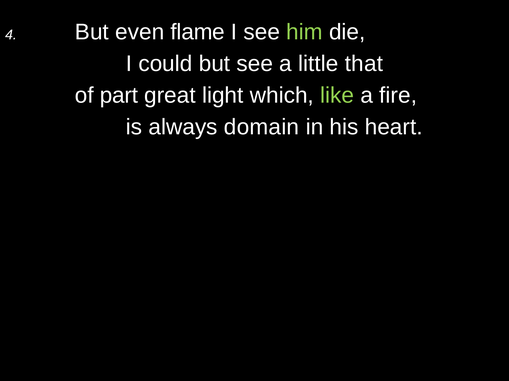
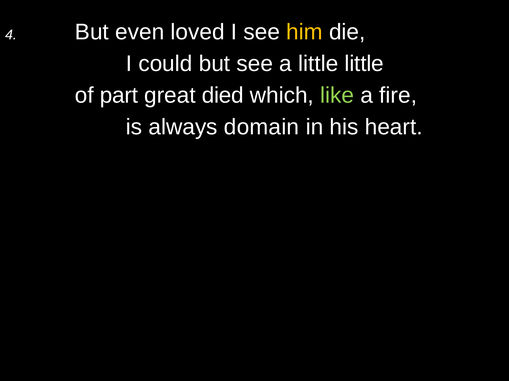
flame: flame -> loved
him colour: light green -> yellow
little that: that -> little
light: light -> died
